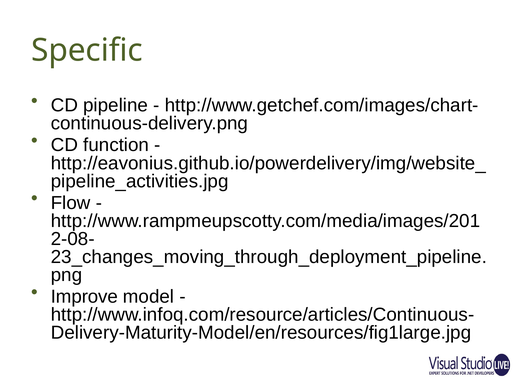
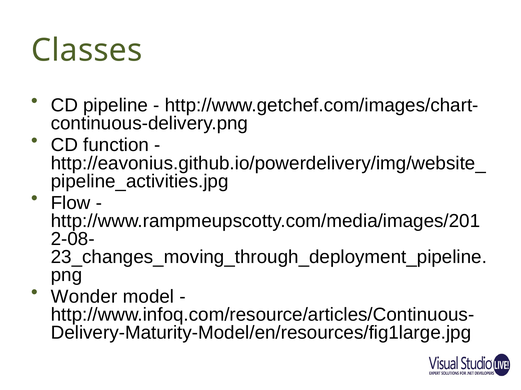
Specific: Specific -> Classes
Improve: Improve -> Wonder
